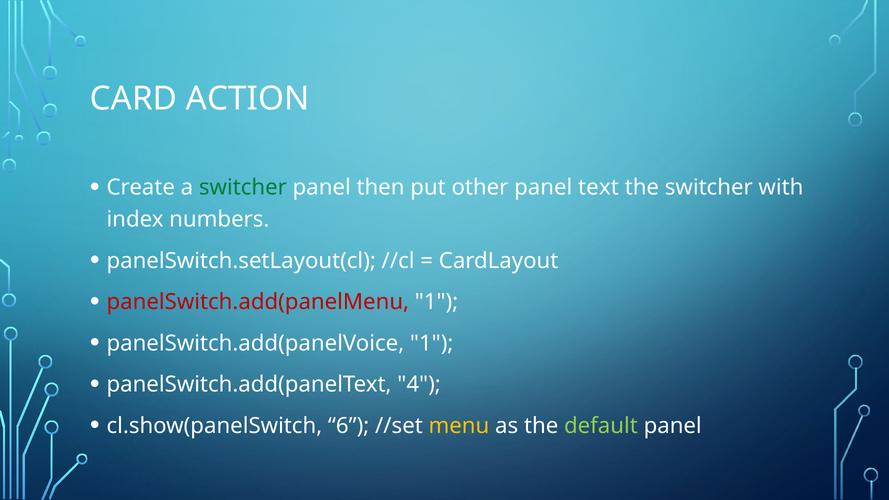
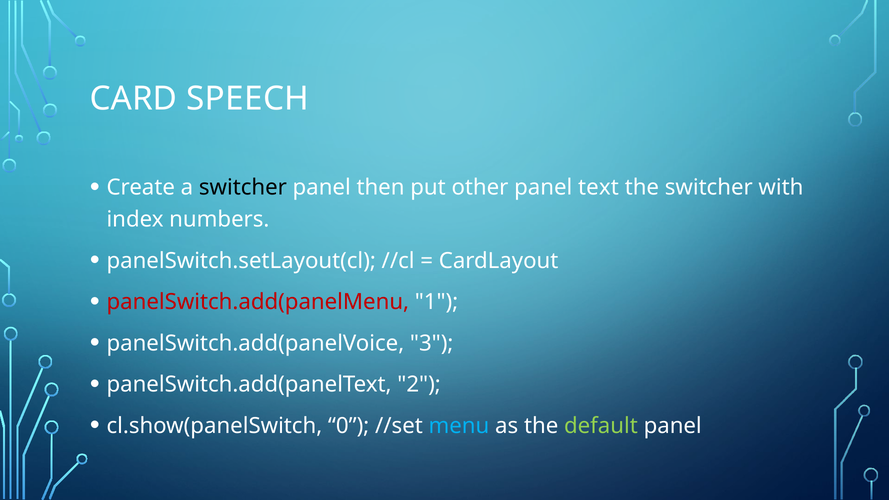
ACTION: ACTION -> SPEECH
switcher at (243, 188) colour: green -> black
panelSwitch.add(panelVoice 1: 1 -> 3
4: 4 -> 2
6: 6 -> 0
menu colour: yellow -> light blue
